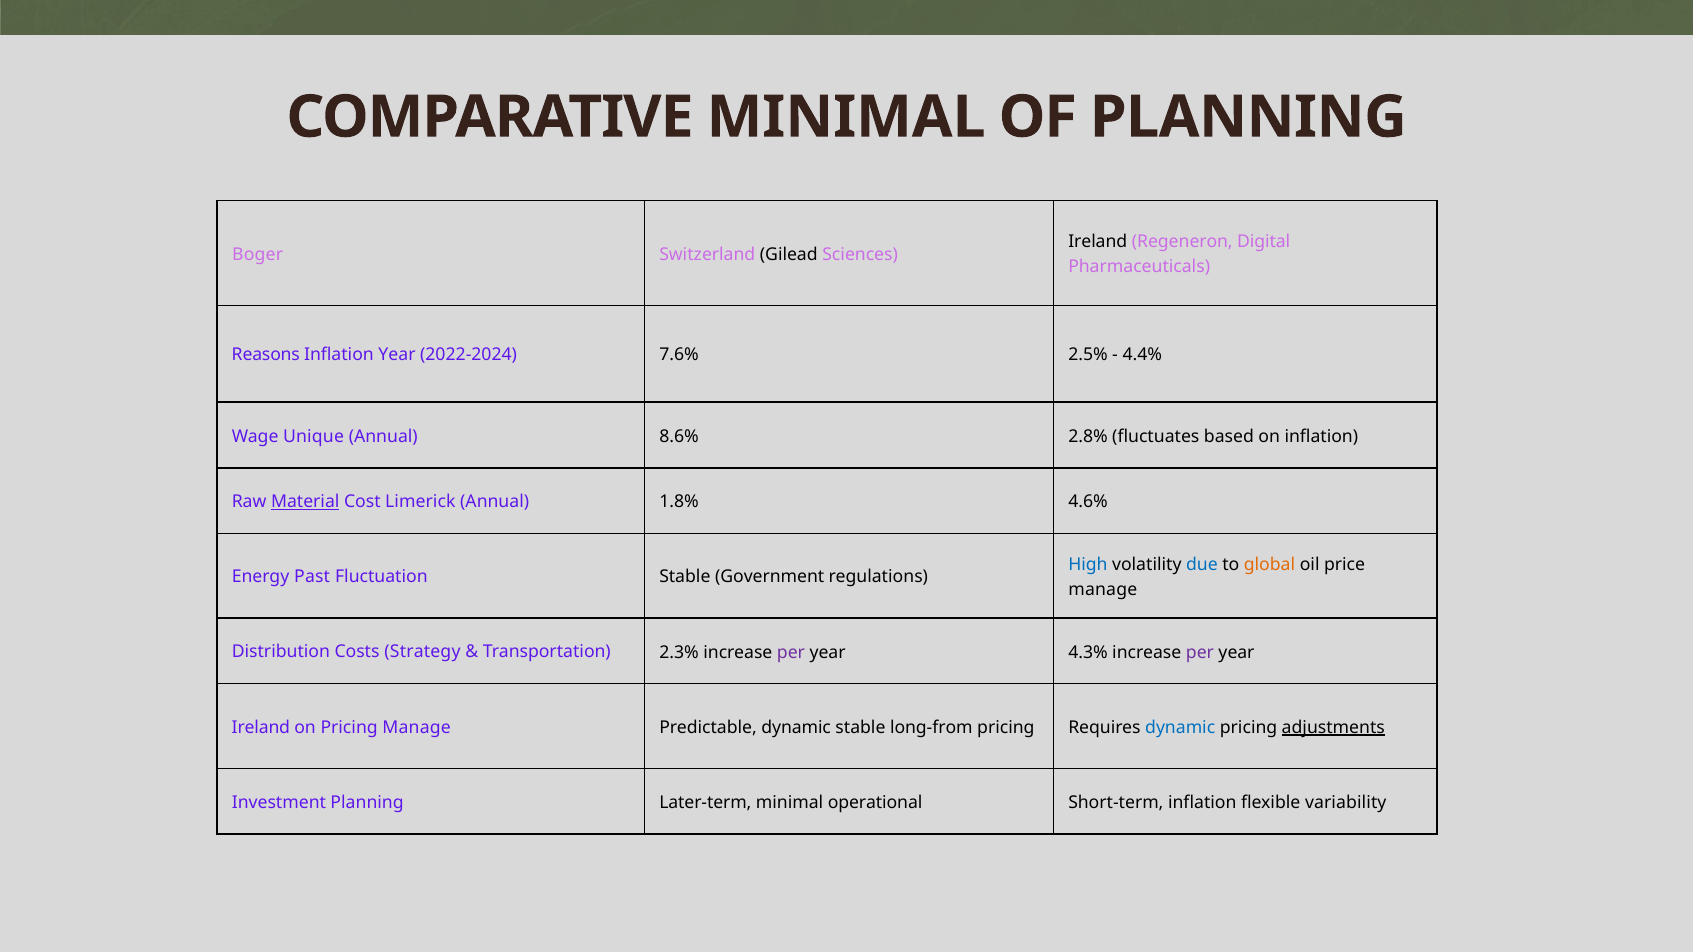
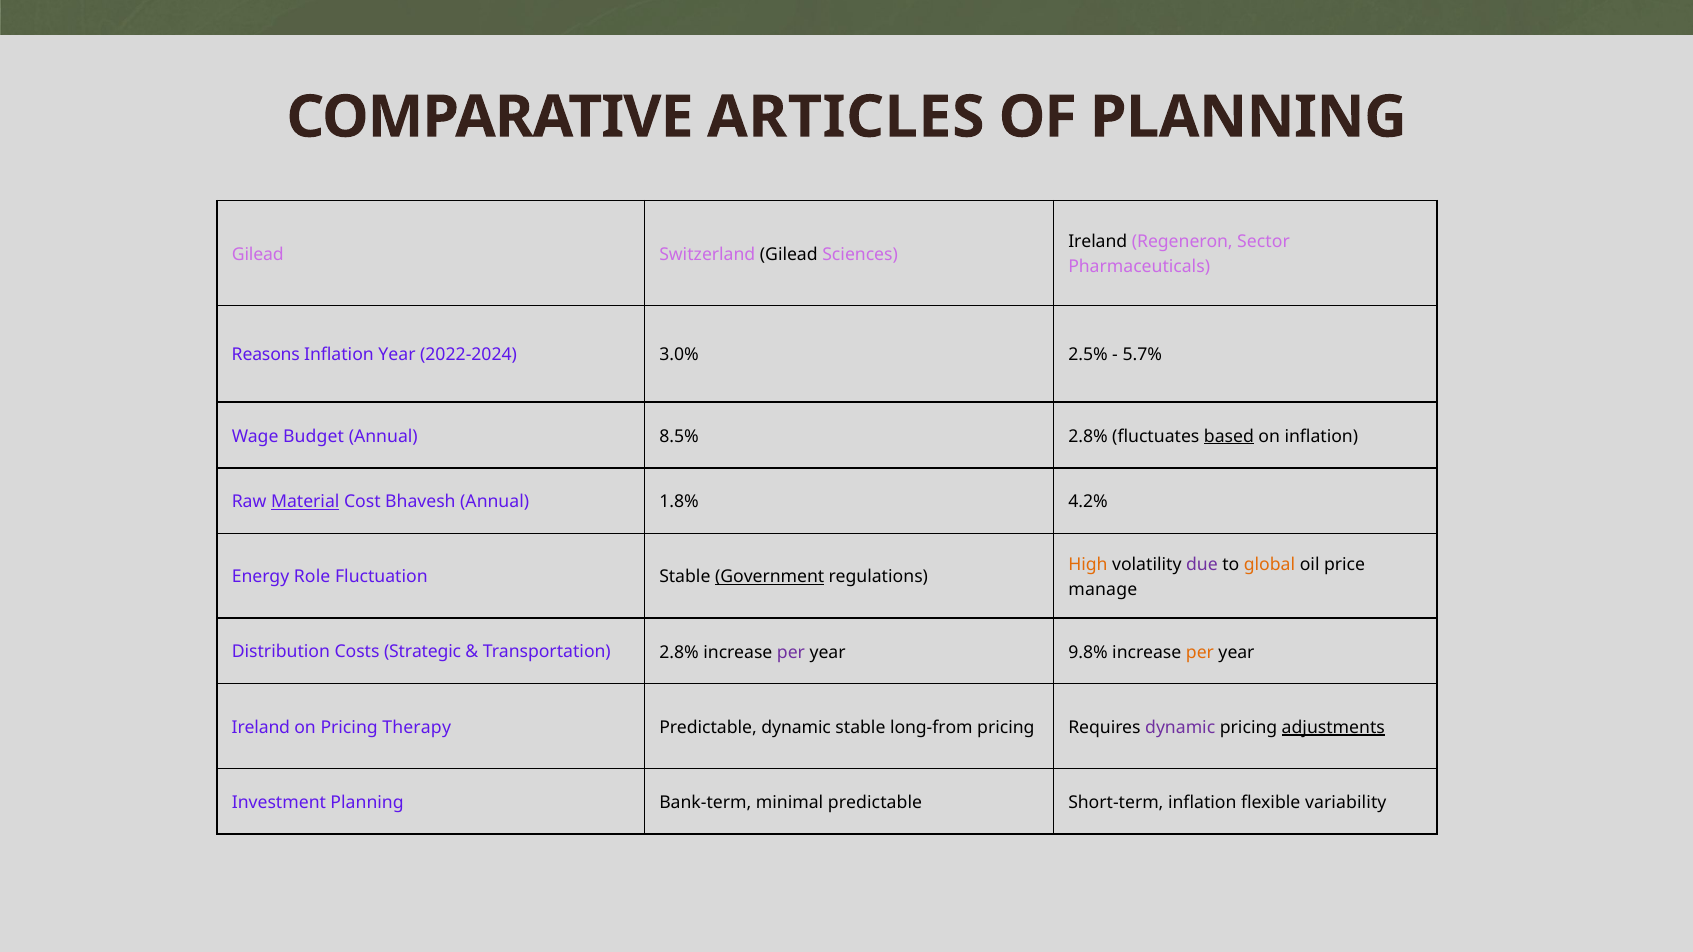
COMPARATIVE MINIMAL: MINIMAL -> ARTICLES
Digital: Digital -> Sector
Boger at (258, 254): Boger -> Gilead
7.6%: 7.6% -> 3.0%
4.4%: 4.4% -> 5.7%
Unique: Unique -> Budget
8.6%: 8.6% -> 8.5%
based underline: none -> present
Limerick: Limerick -> Bhavesh
4.6%: 4.6% -> 4.2%
High colour: blue -> orange
due colour: blue -> purple
Past: Past -> Role
Government underline: none -> present
Strategy: Strategy -> Strategic
Transportation 2.3%: 2.3% -> 2.8%
4.3%: 4.3% -> 9.8%
per at (1200, 652) colour: purple -> orange
Pricing Manage: Manage -> Therapy
dynamic at (1180, 728) colour: blue -> purple
Later-term: Later-term -> Bank-term
minimal operational: operational -> predictable
